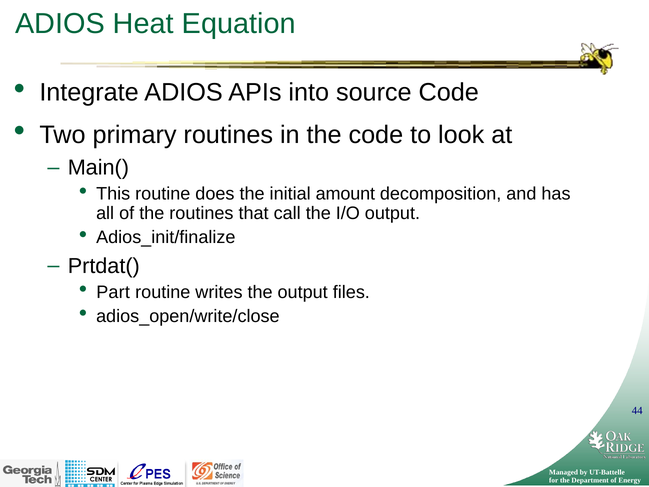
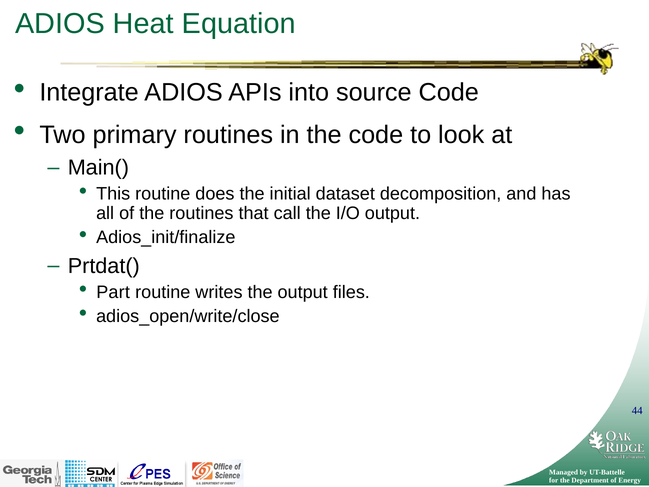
amount: amount -> dataset
